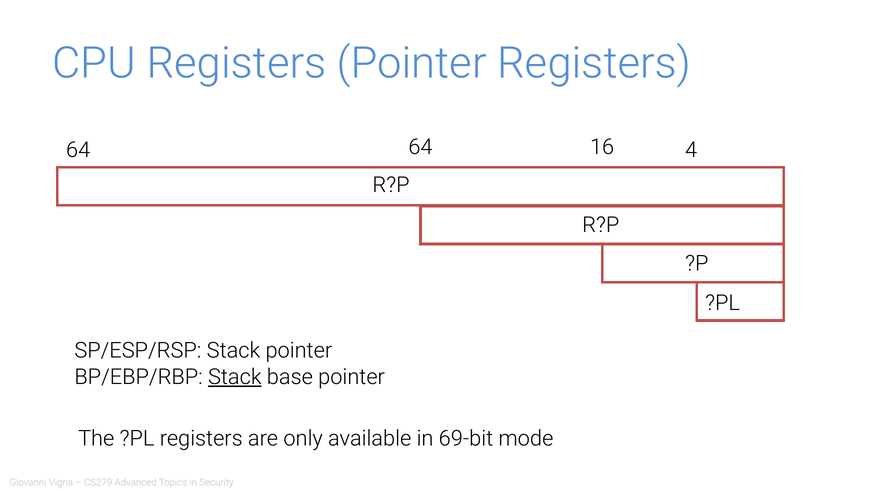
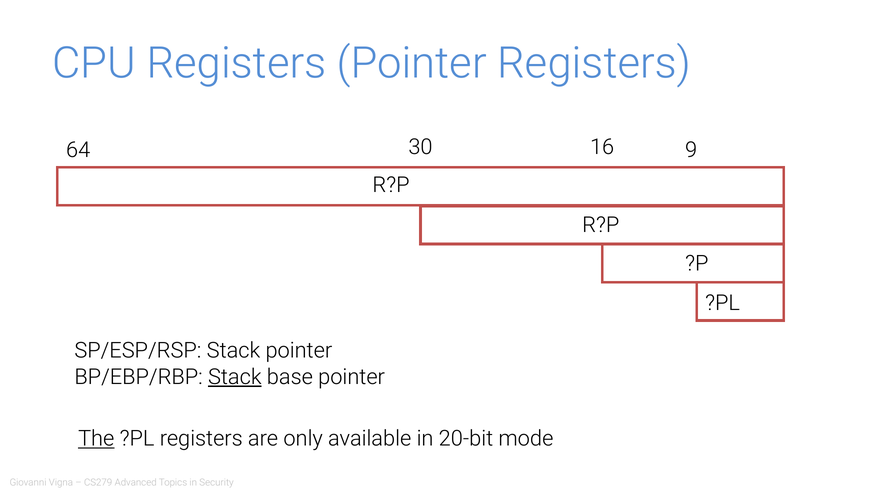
64 64: 64 -> 30
4: 4 -> 9
The underline: none -> present
69-bit: 69-bit -> 20-bit
